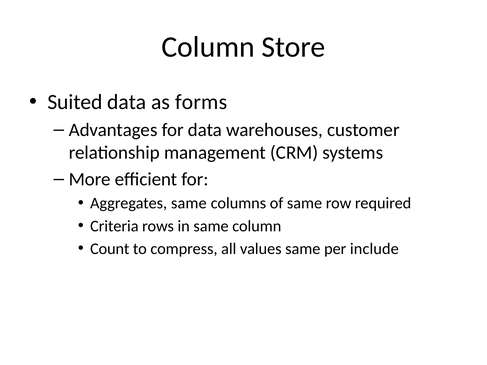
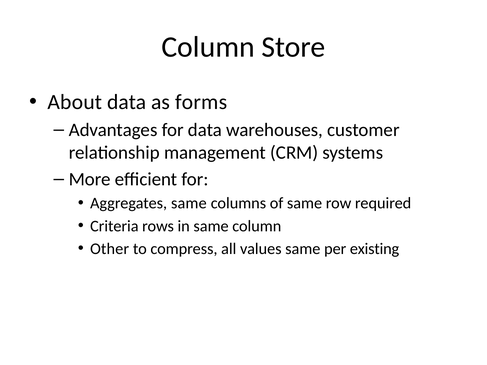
Suited: Suited -> About
Count: Count -> Other
include: include -> existing
